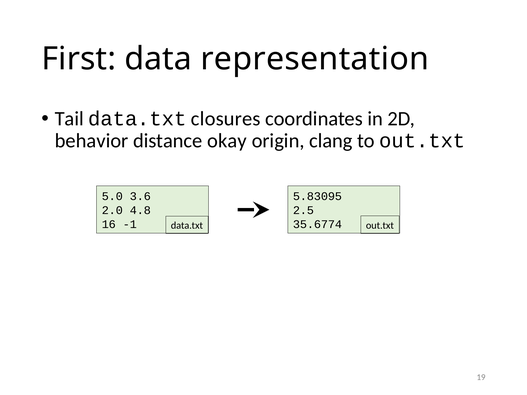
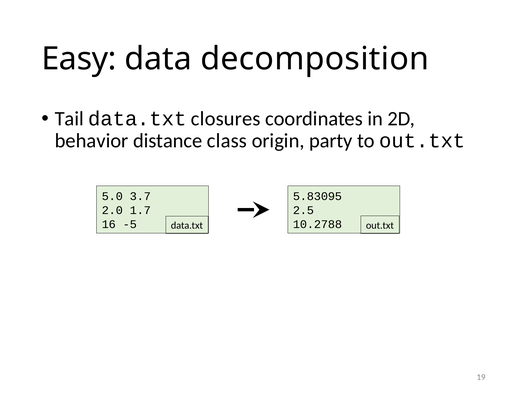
First: First -> Easy
representation: representation -> decomposition
okay: okay -> class
clang: clang -> party
3.6: 3.6 -> 3.7
4.8: 4.8 -> 1.7
-1: -1 -> -5
35.6774: 35.6774 -> 10.2788
